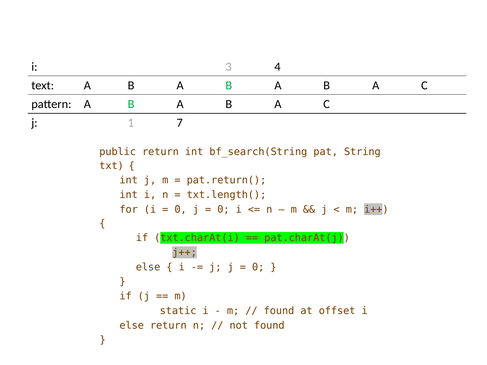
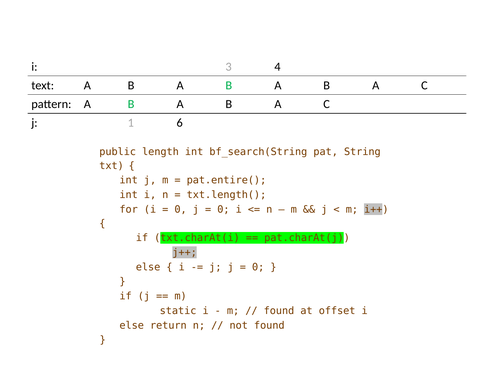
7: 7 -> 6
public return: return -> length
pat.return(: pat.return( -> pat.entire(
